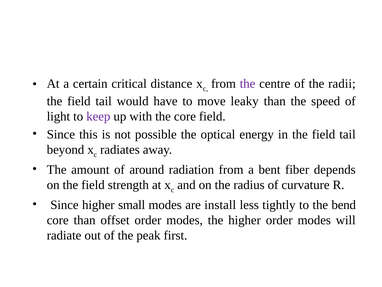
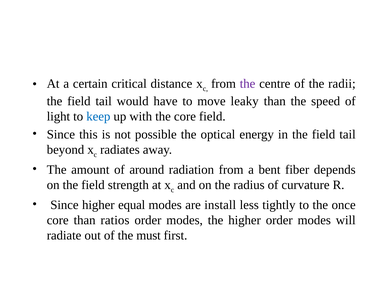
keep colour: purple -> blue
small: small -> equal
bend: bend -> once
offset: offset -> ratios
peak: peak -> must
